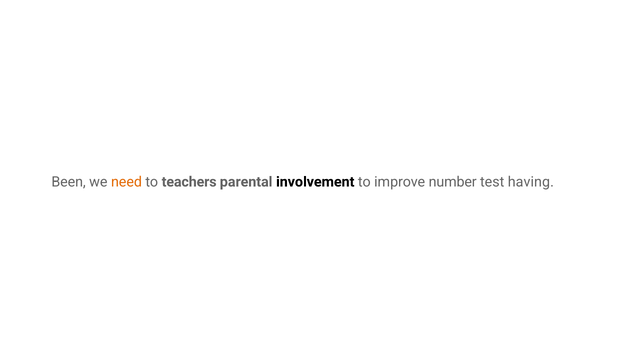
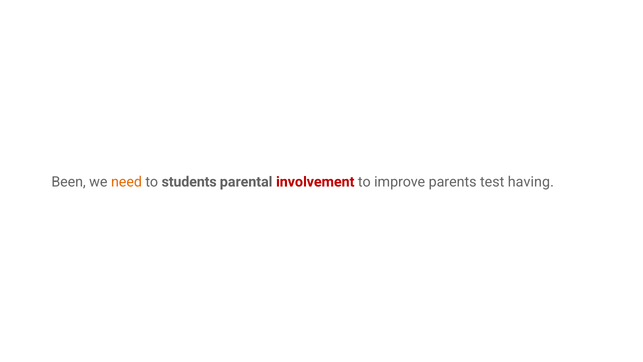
teachers: teachers -> students
involvement colour: black -> red
number: number -> parents
